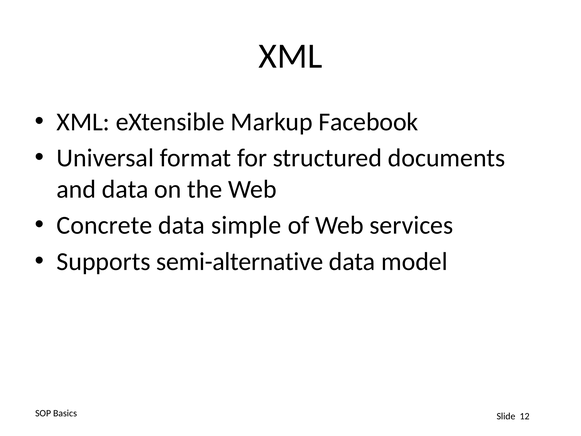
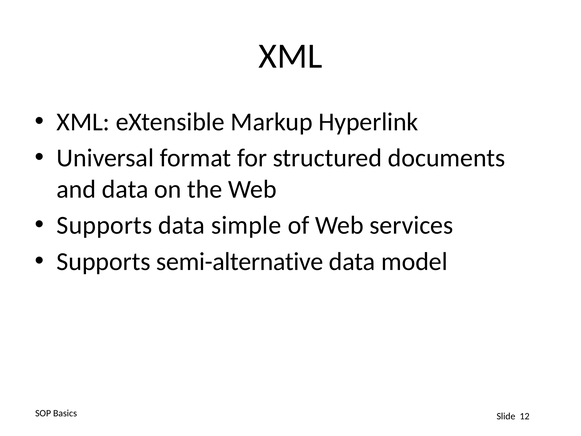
Facebook: Facebook -> Hyperlink
Concrete at (105, 225): Concrete -> Supports
